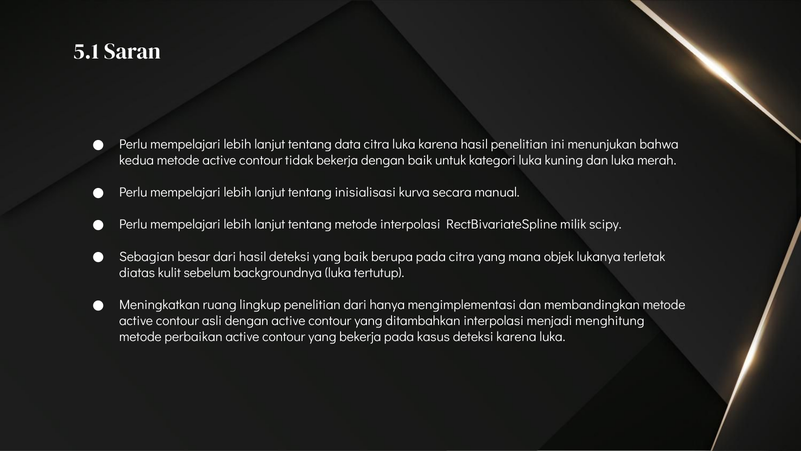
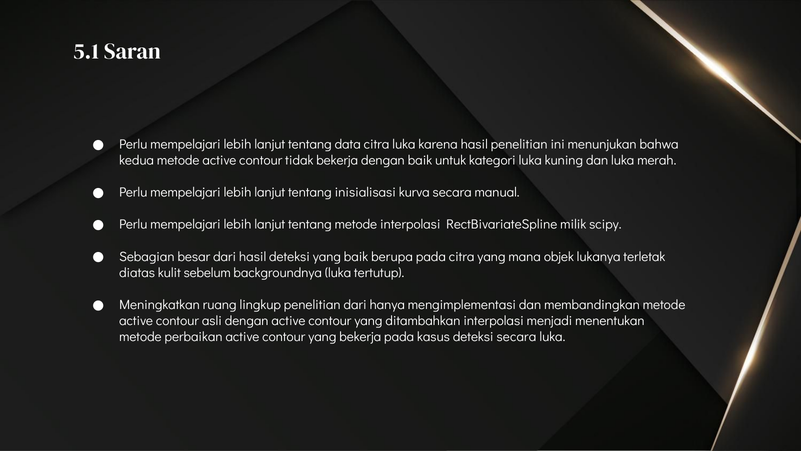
menghitung: menghitung -> menentukan
deteksi karena: karena -> secara
